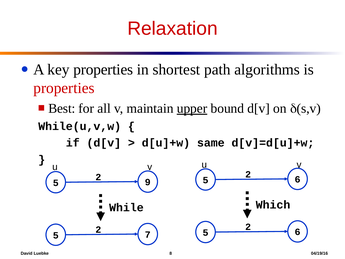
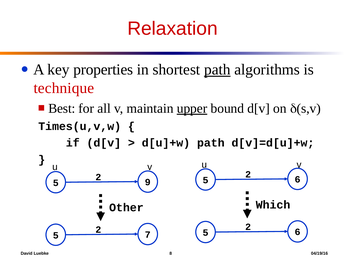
path at (217, 70) underline: none -> present
properties at (64, 88): properties -> technique
While(u,v,w: While(u,v,w -> Times(u,v,w
d[u]+w same: same -> path
While: While -> Other
